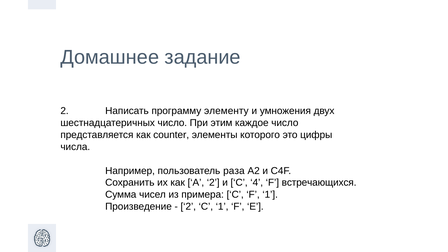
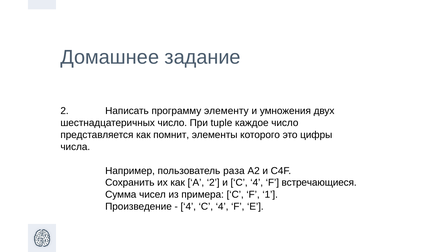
этим: этим -> tuple
counter: counter -> помнит
встречающихся: встречающихся -> встречающиеся
2 at (188, 207): 2 -> 4
1 at (222, 207): 1 -> 4
